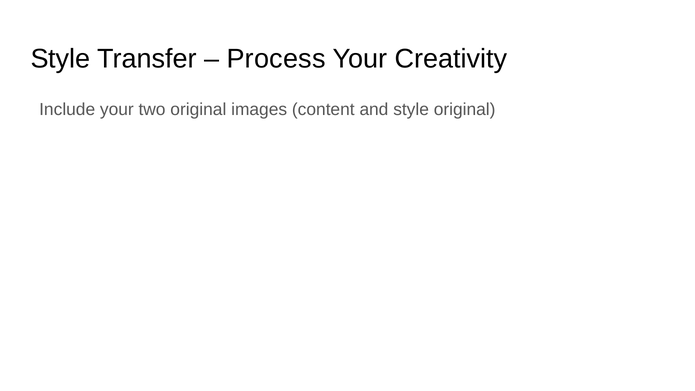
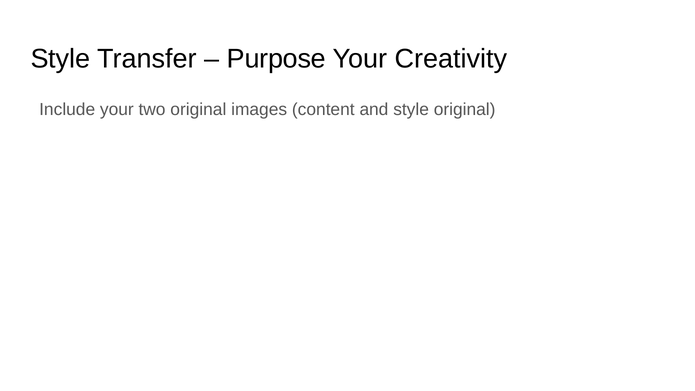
Process: Process -> Purpose
